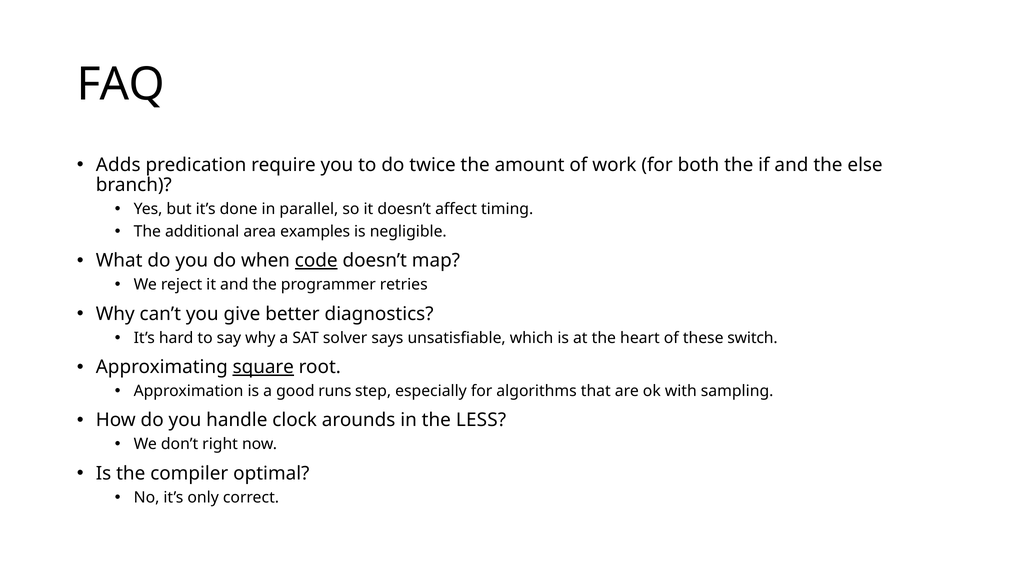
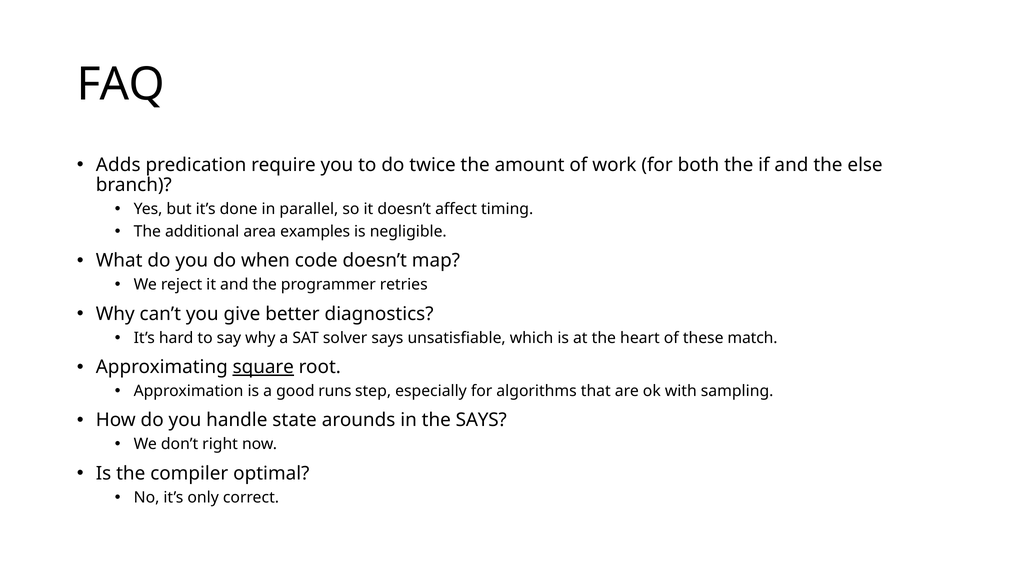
code underline: present -> none
switch: switch -> match
clock: clock -> state
the LESS: LESS -> SAYS
